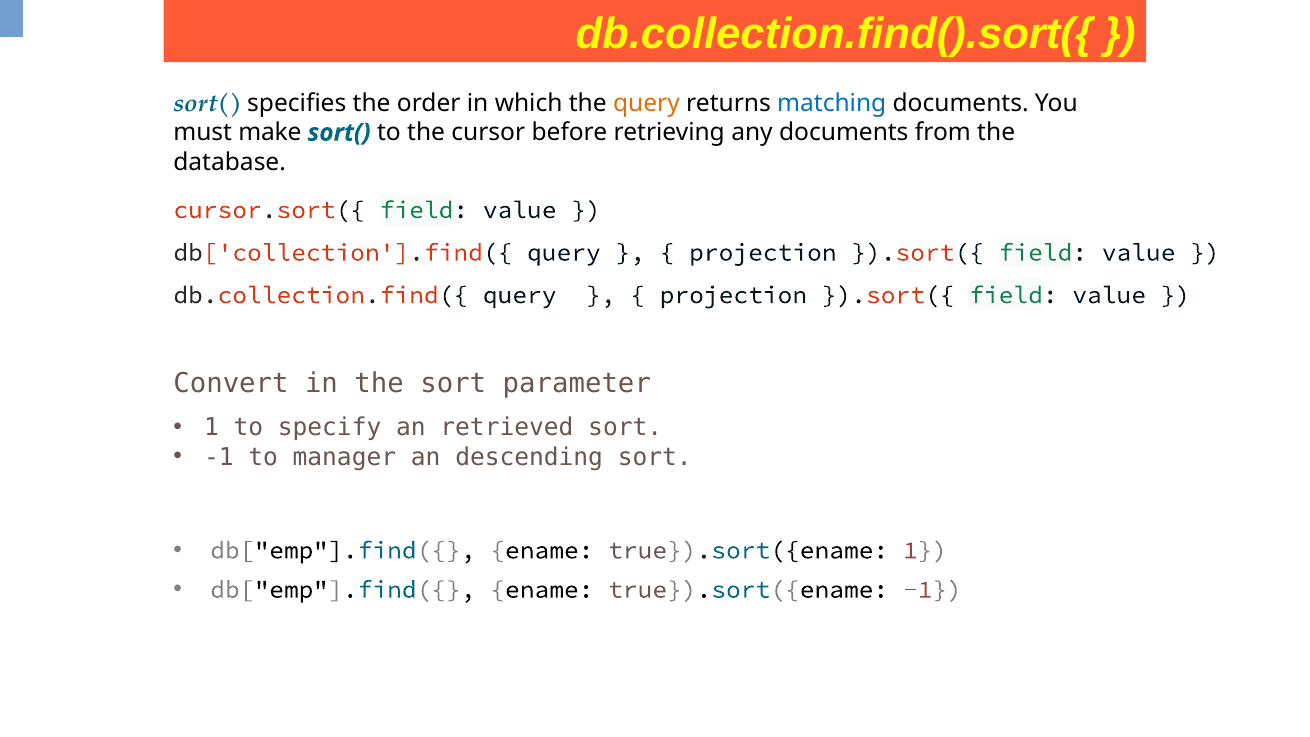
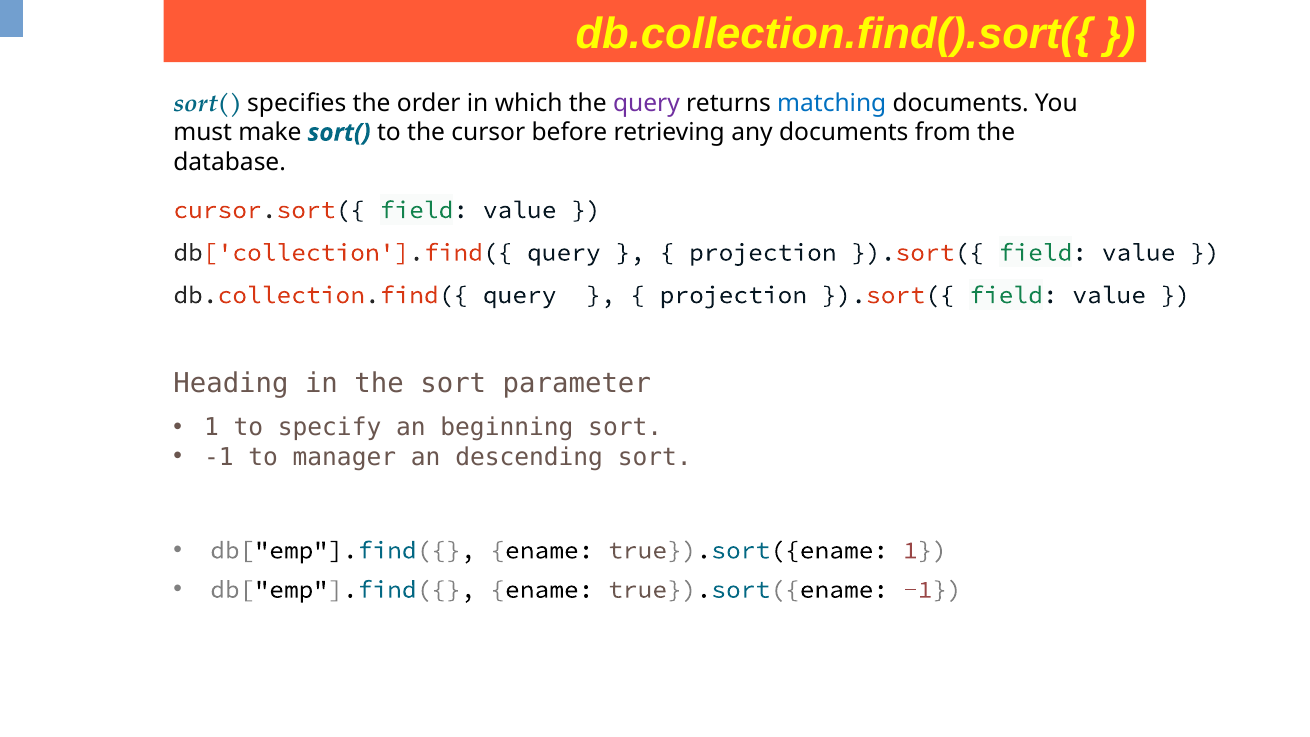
query at (646, 103) colour: orange -> purple
Convert: Convert -> Heading
retrieved: retrieved -> beginning
